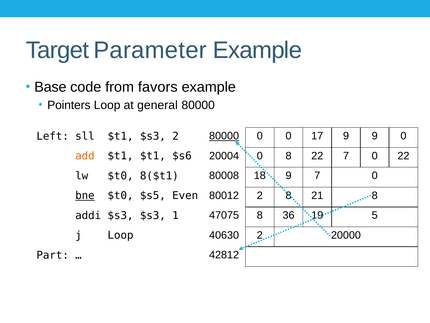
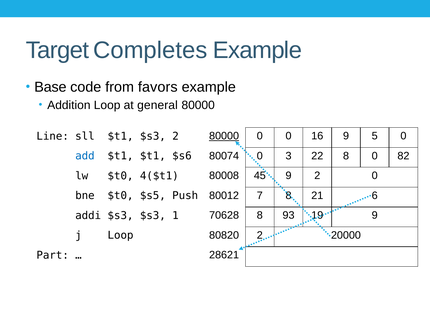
Parameter: Parameter -> Completes
Pointers: Pointers -> Addition
Left: Left -> Line
17: 17 -> 16
9 9: 9 -> 5
add colour: orange -> blue
20004: 20004 -> 80074
0 8: 8 -> 3
22 7: 7 -> 8
0 22: 22 -> 82
8($t1: 8($t1 -> 4($t1
18: 18 -> 45
9 7: 7 -> 2
bne underline: present -> none
Even: Even -> Push
80012 2: 2 -> 7
21 8: 8 -> 6
47075: 47075 -> 70628
36: 36 -> 93
19 5: 5 -> 9
40630: 40630 -> 80820
42812: 42812 -> 28621
